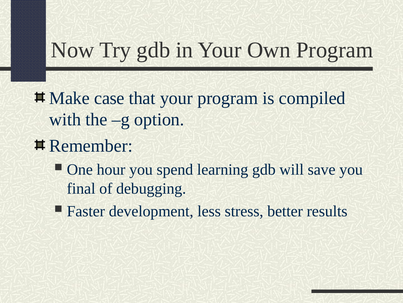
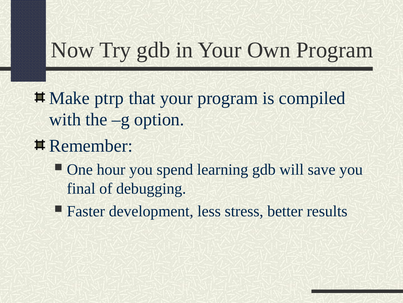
case: case -> ptrp
